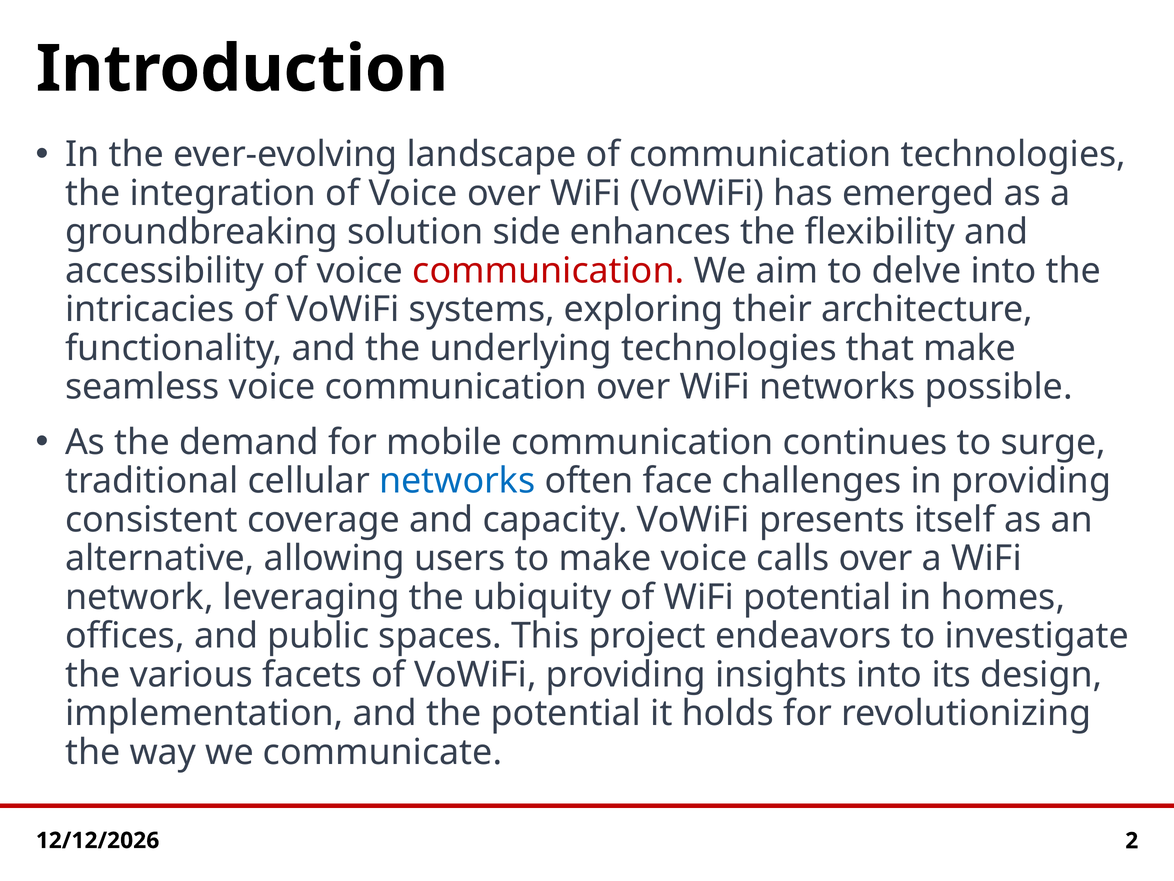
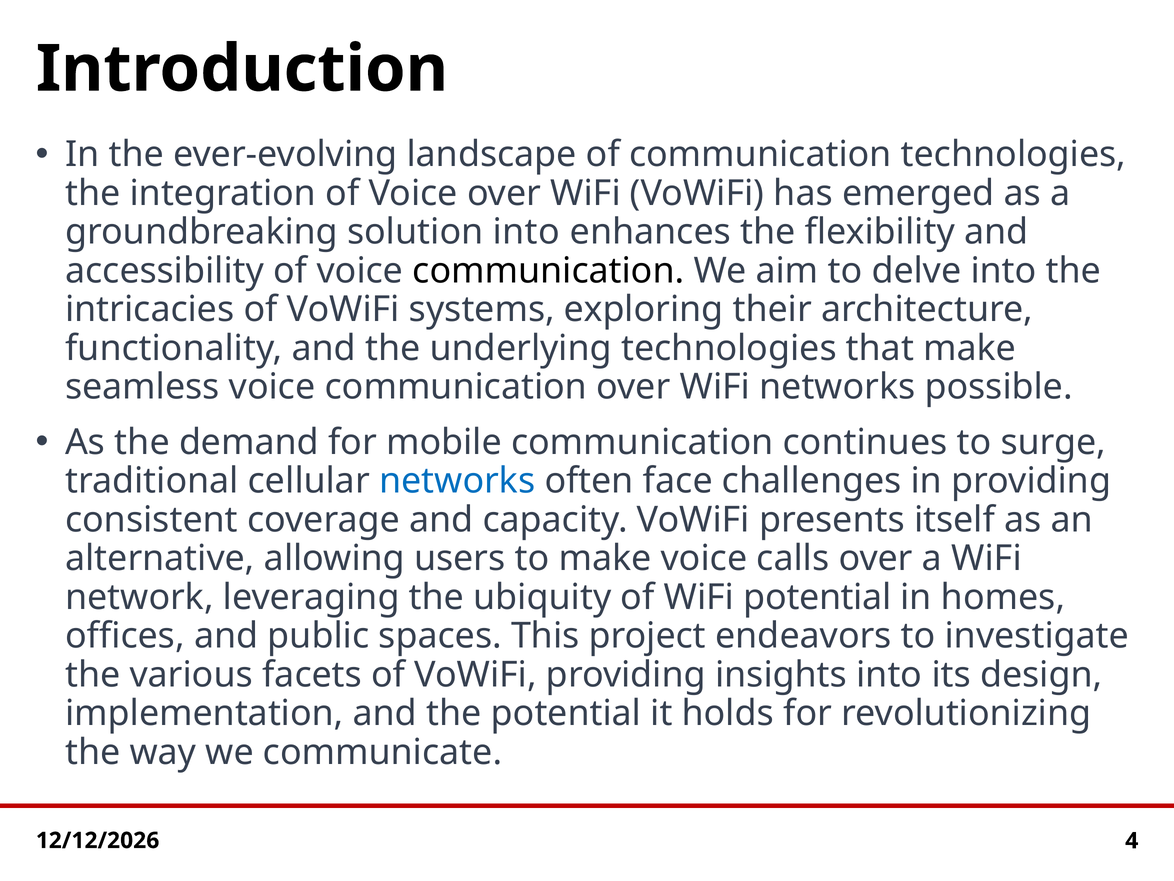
solution side: side -> into
communication at (548, 271) colour: red -> black
2: 2 -> 4
